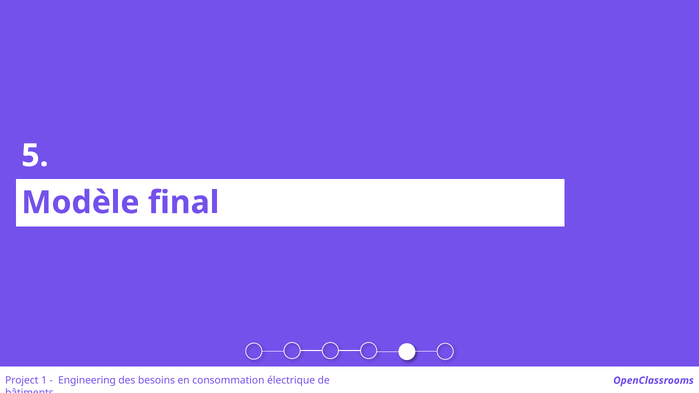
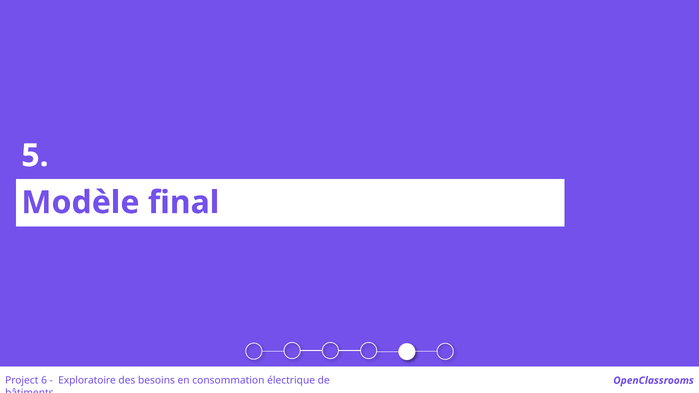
1: 1 -> 6
Engineering: Engineering -> Exploratoire
